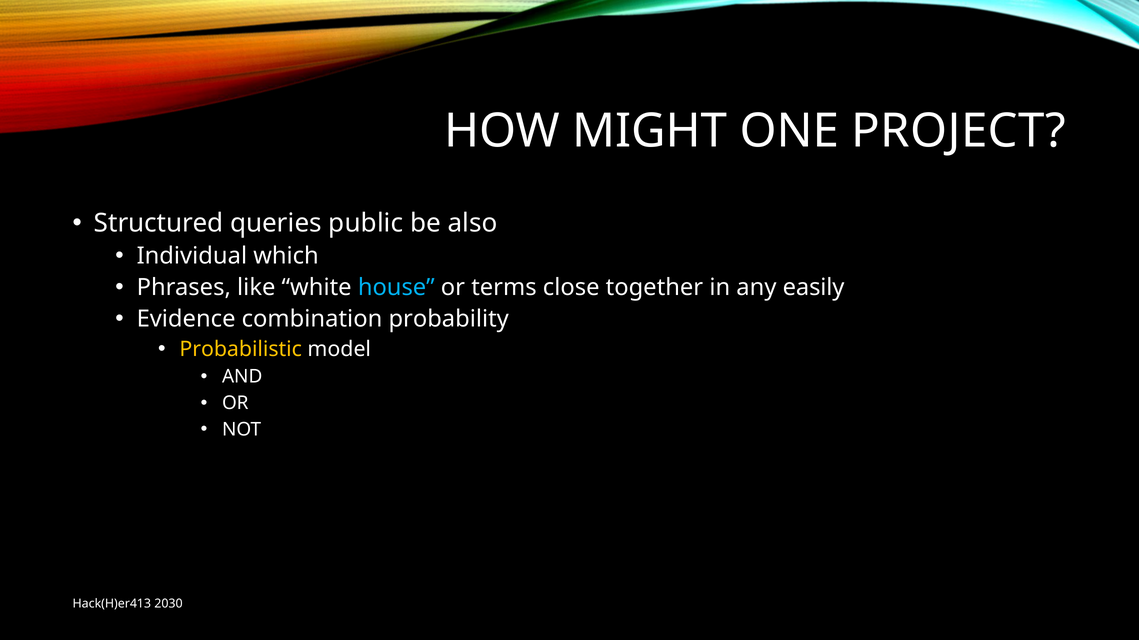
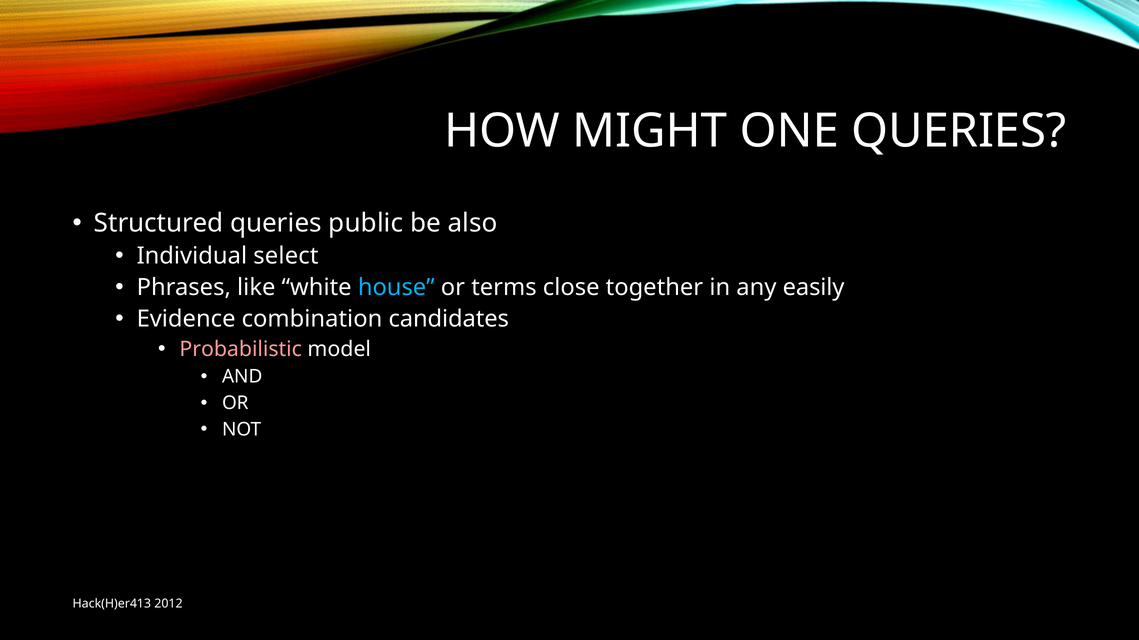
ONE PROJECT: PROJECT -> QUERIES
which: which -> select
probability: probability -> candidates
Probabilistic colour: yellow -> pink
2030: 2030 -> 2012
